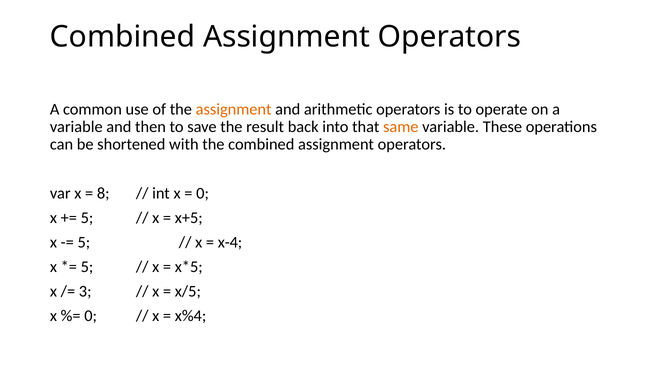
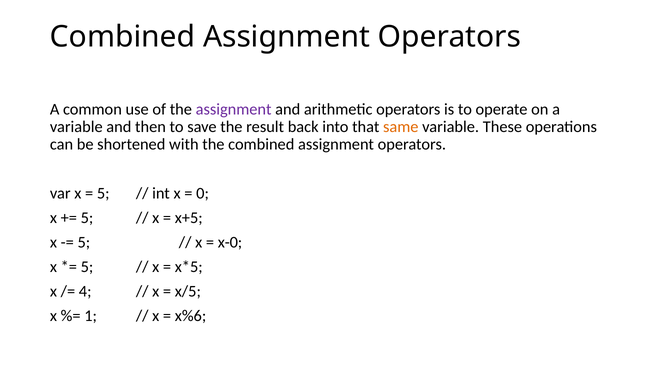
assignment at (234, 109) colour: orange -> purple
8 at (103, 194): 8 -> 5
x-4: x-4 -> x-0
3: 3 -> 4
0 at (91, 316): 0 -> 1
x%4: x%4 -> x%6
